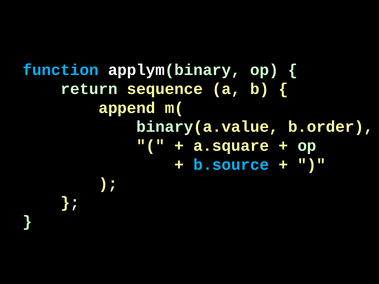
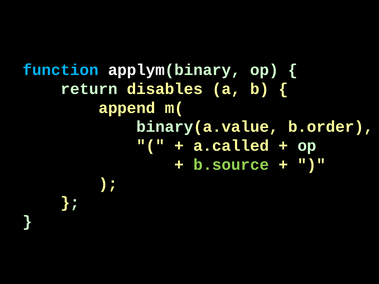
sequence: sequence -> disables
a.square: a.square -> a.called
b.source colour: light blue -> light green
